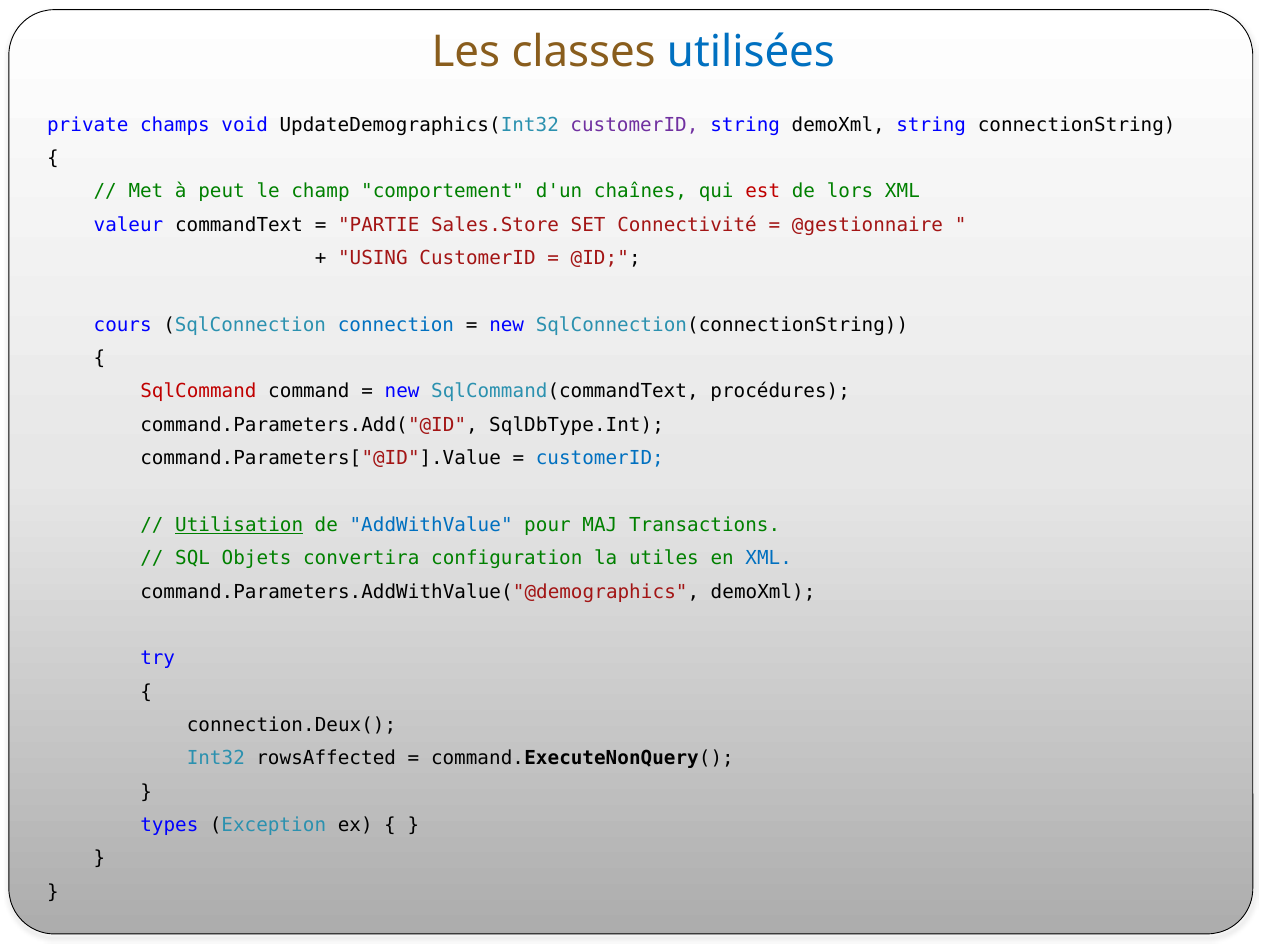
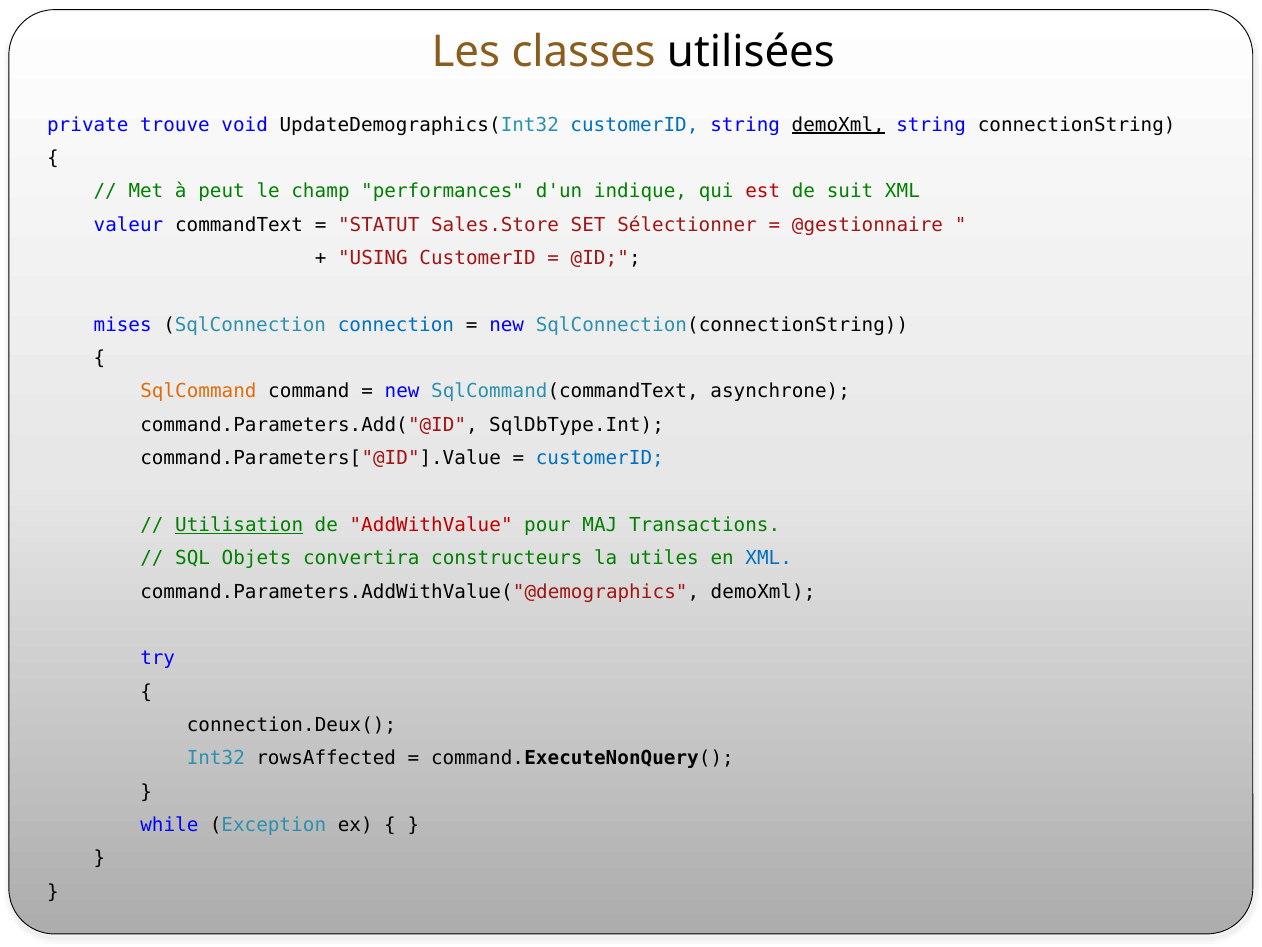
utilisées colour: blue -> black
champs: champs -> trouve
customerID at (634, 125) colour: purple -> blue
demoXml at (838, 125) underline: none -> present
comportement: comportement -> performances
chaînes: chaînes -> indique
lors: lors -> suit
PARTIE: PARTIE -> STATUT
Connectivité: Connectivité -> Sélectionner
cours: cours -> mises
SqlCommand colour: red -> orange
procédures: procédures -> asynchrone
AddWithValue colour: blue -> red
configuration: configuration -> constructeurs
types: types -> while
